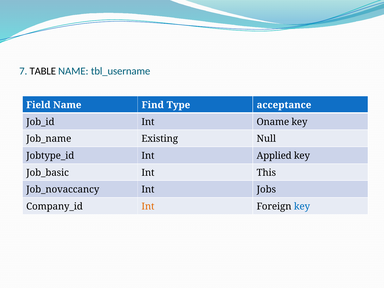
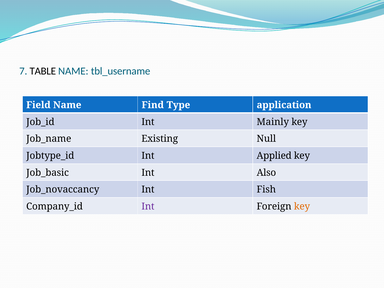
acceptance: acceptance -> application
Oname: Oname -> Mainly
This: This -> Also
Jobs: Jobs -> Fish
Int at (148, 206) colour: orange -> purple
key at (302, 206) colour: blue -> orange
